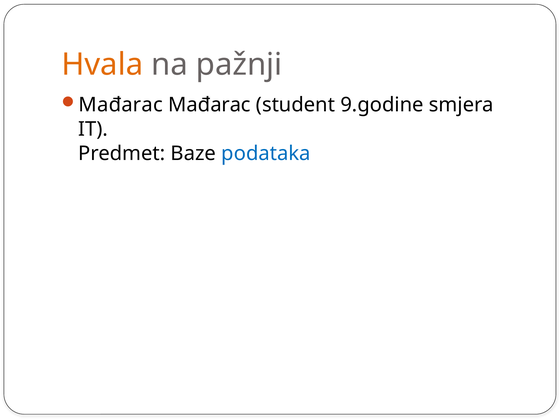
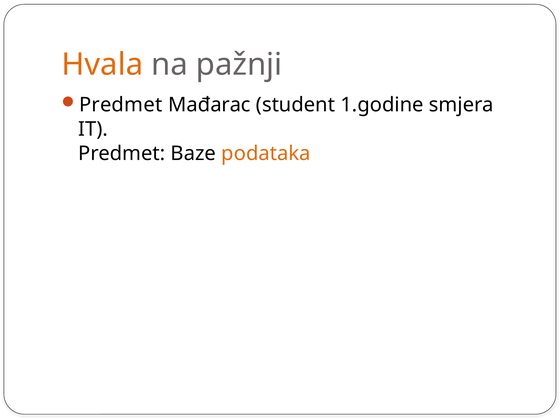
Mađarac at (121, 105): Mađarac -> Predmet
9.godine: 9.godine -> 1.godine
podataka colour: blue -> orange
